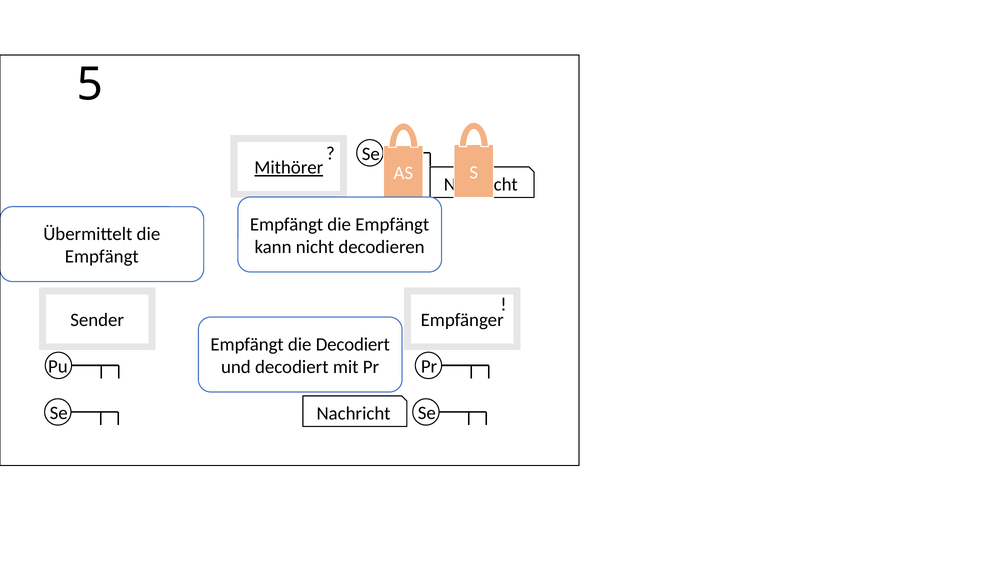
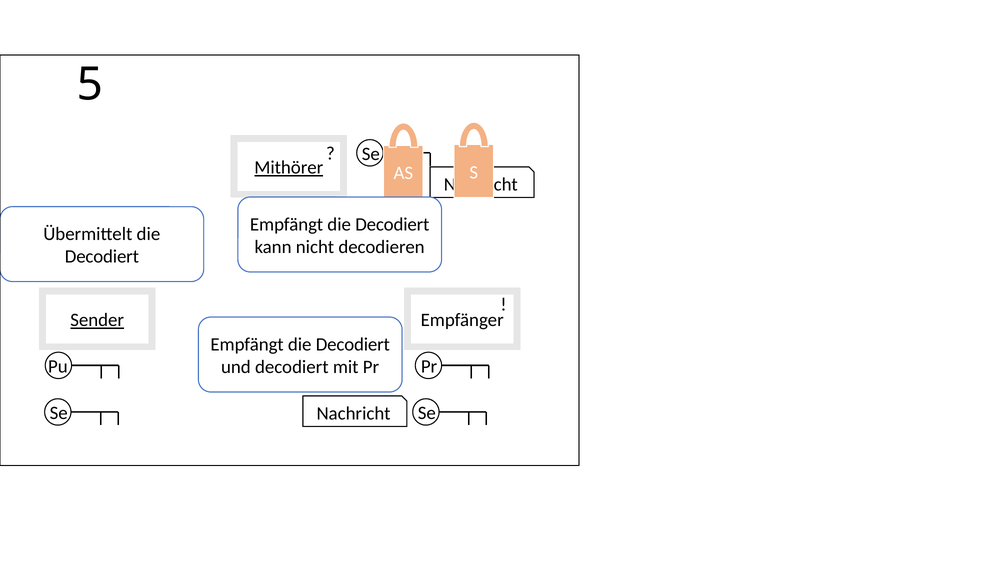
Empfängt at (392, 224): Empfängt -> Decodiert
Empfängt at (102, 256): Empfängt -> Decodiert
Sender underline: none -> present
